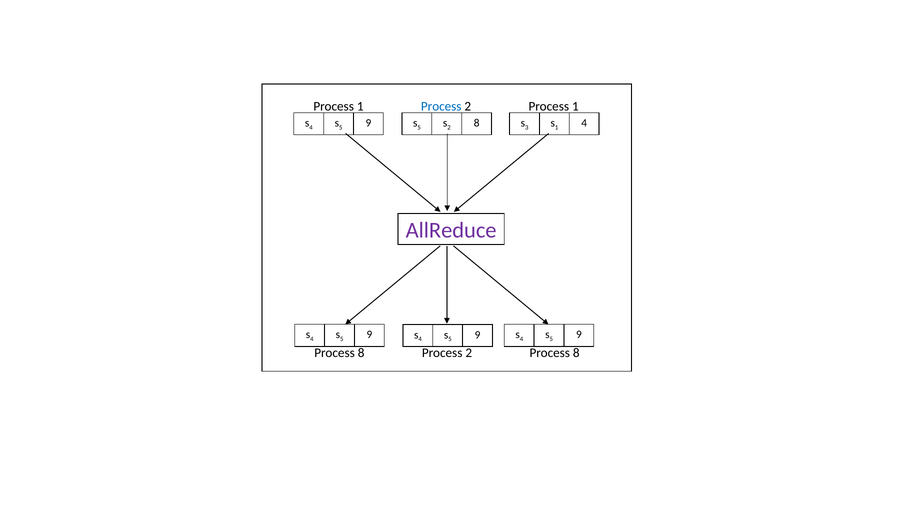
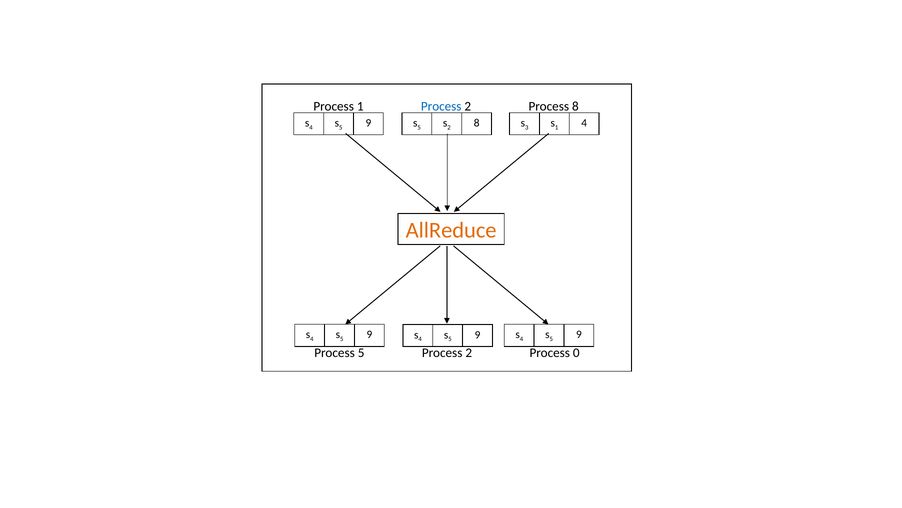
2 Process 1: 1 -> 8
AllReduce colour: purple -> orange
8 at (361, 352): 8 -> 5
2 Process 8: 8 -> 0
